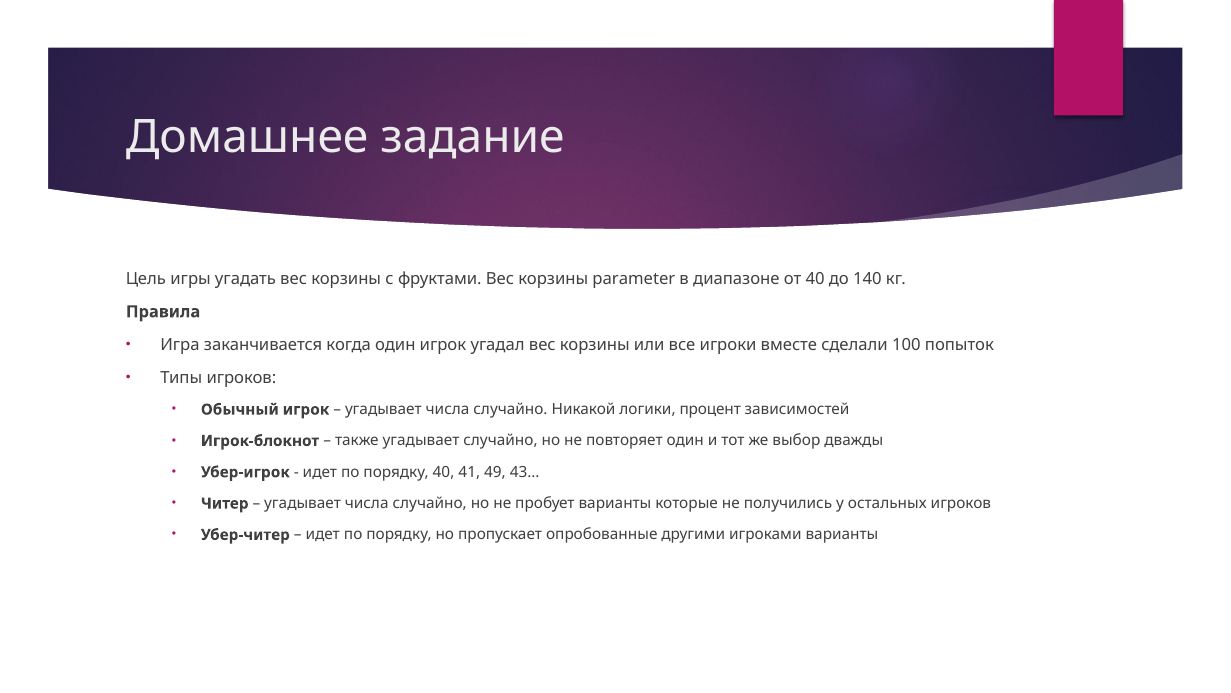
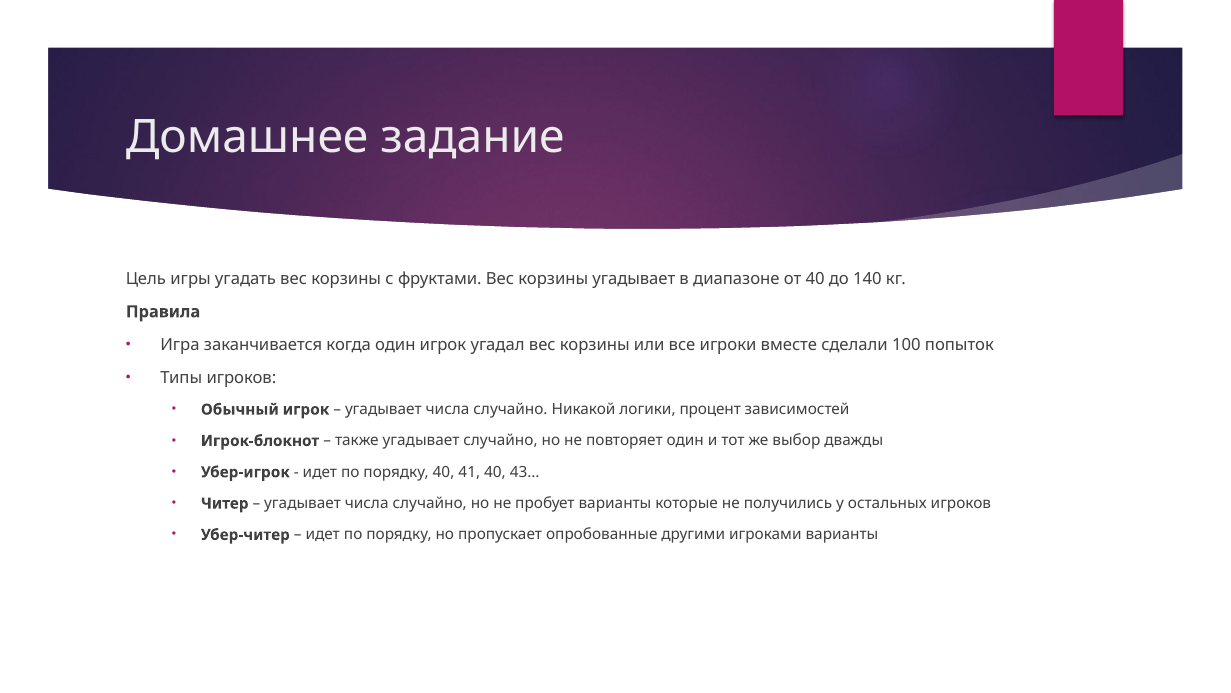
корзины parameter: parameter -> угадывает
41 49: 49 -> 40
